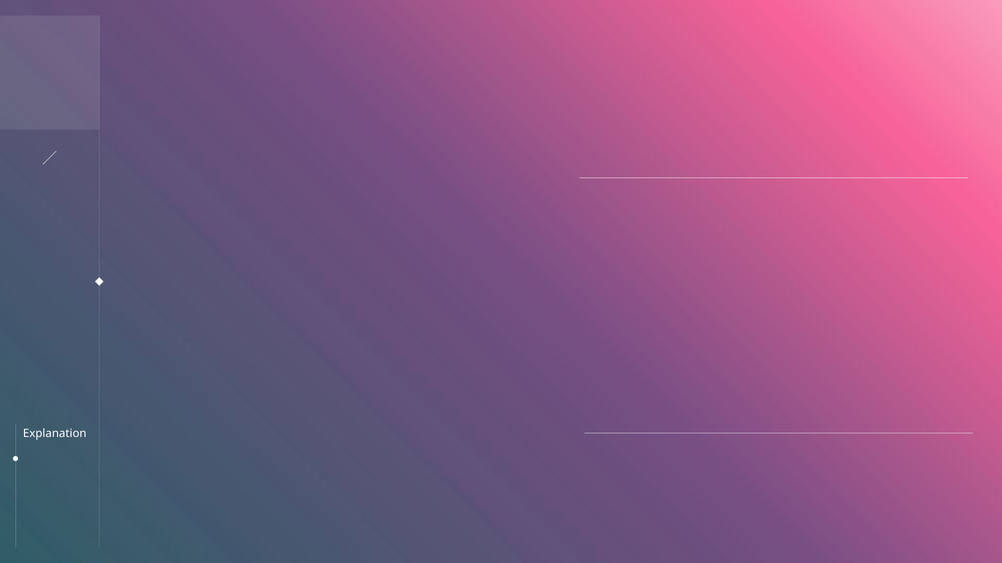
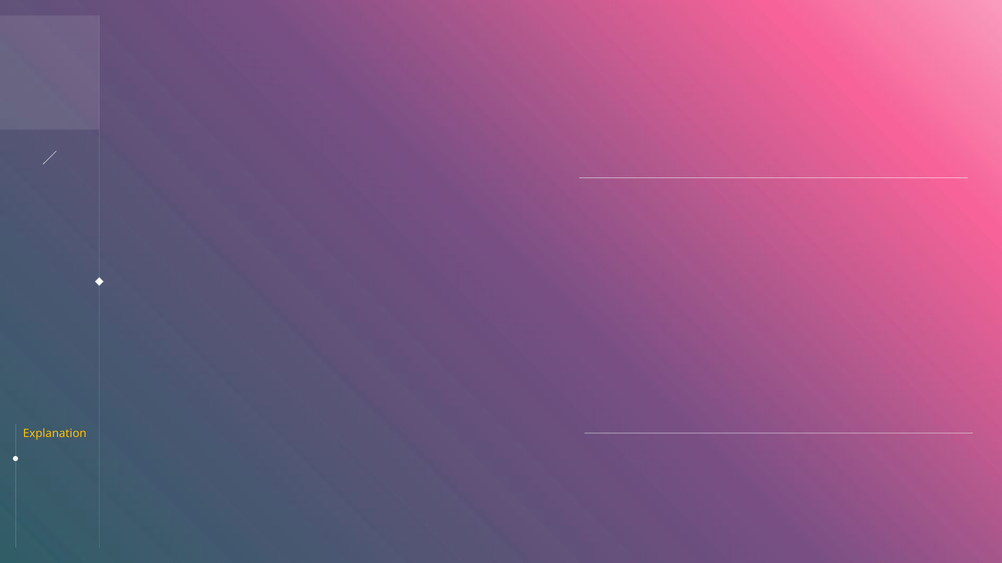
Explanation colour: white -> yellow
